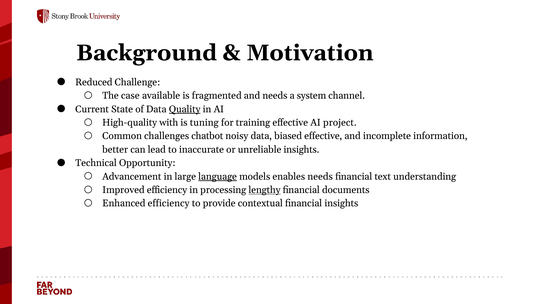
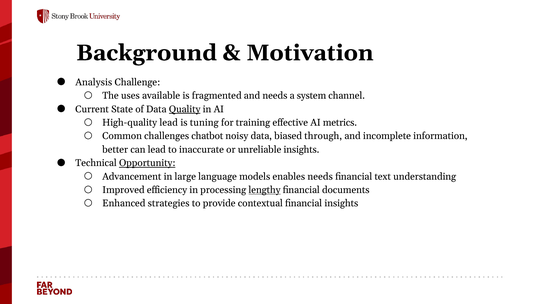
Reduced: Reduced -> Analysis
case: case -> uses
High-quality with: with -> lead
project: project -> metrics
biased effective: effective -> through
Opportunity underline: none -> present
language underline: present -> none
Enhanced efficiency: efficiency -> strategies
